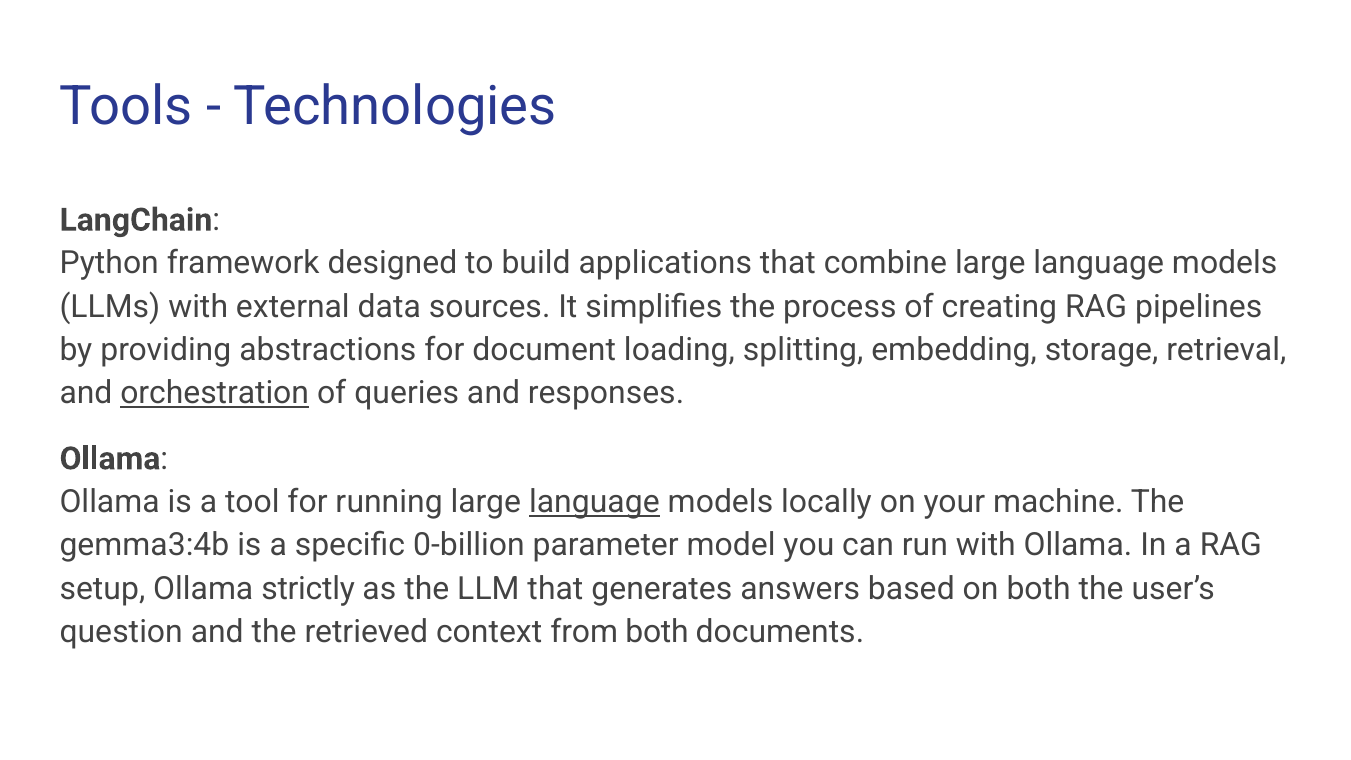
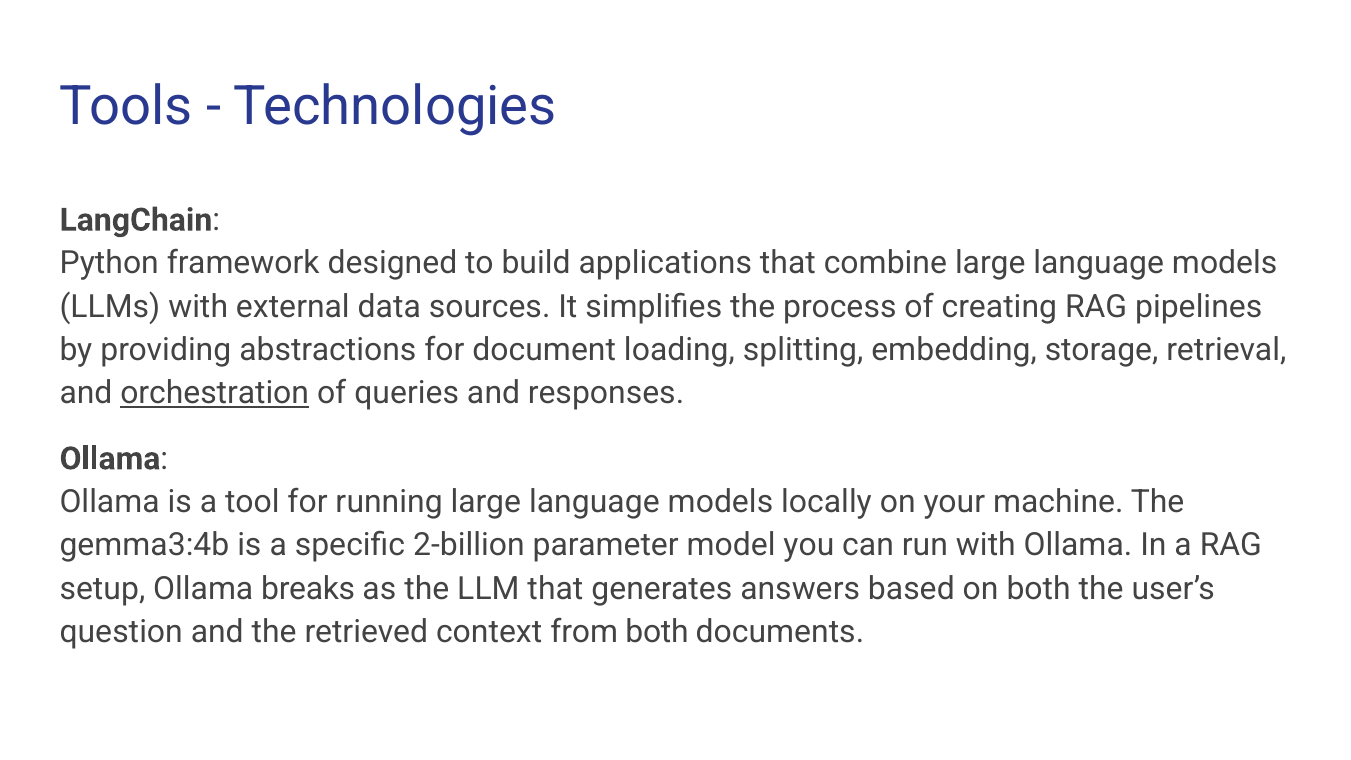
language at (594, 502) underline: present -> none
0-billion: 0-billion -> 2-billion
strictly: strictly -> breaks
